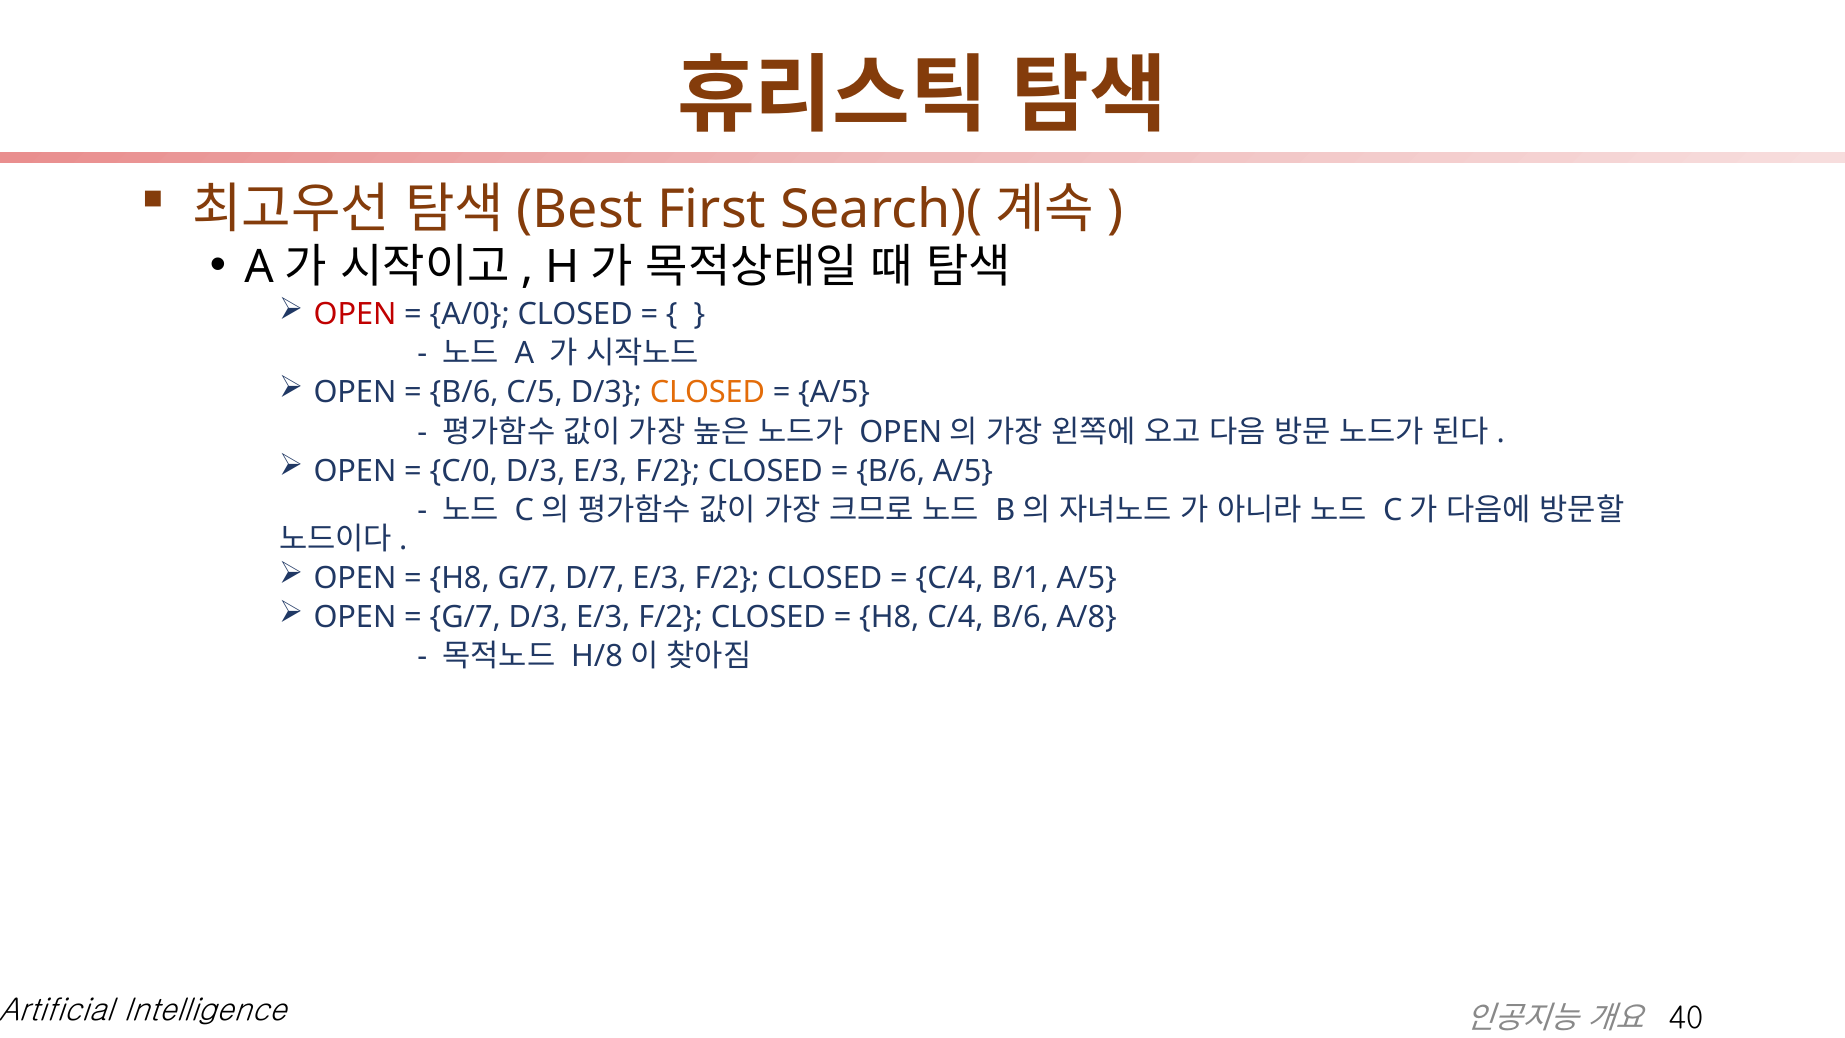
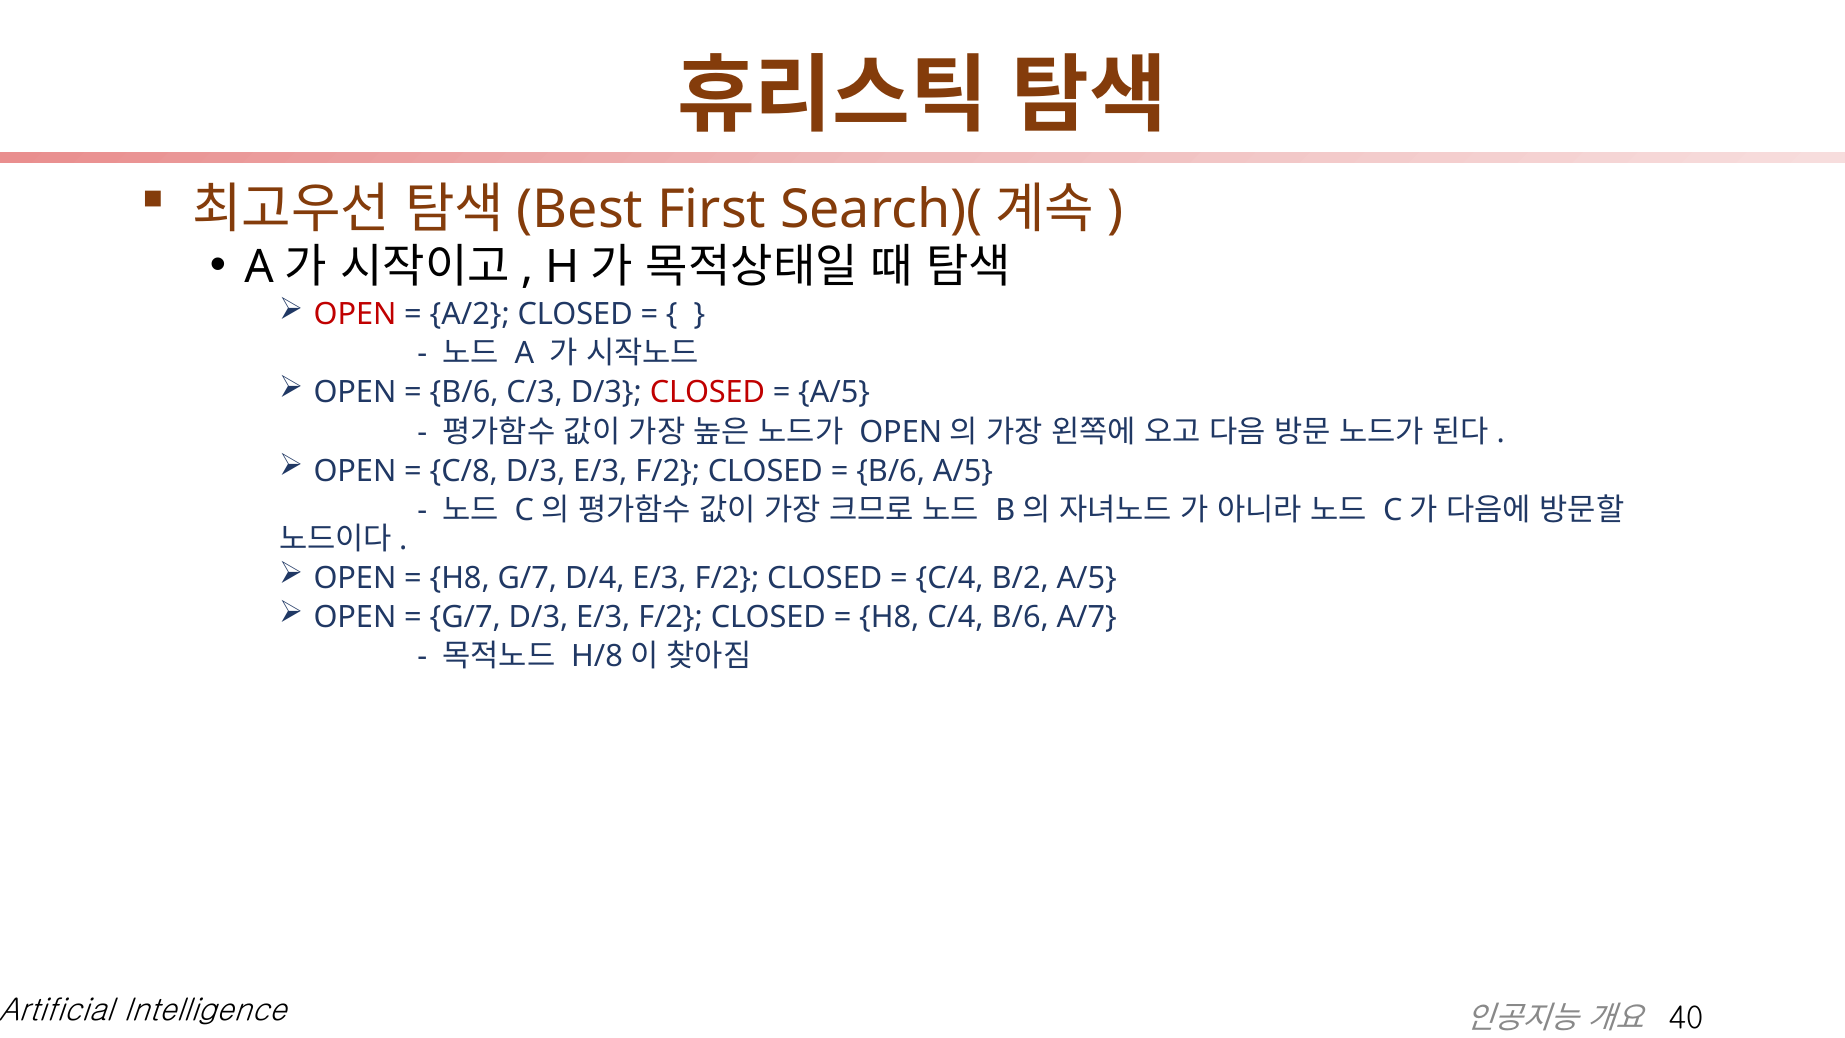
A/0: A/0 -> A/2
C/5: C/5 -> C/3
CLOSED at (707, 393) colour: orange -> red
C/0: C/0 -> C/8
D/7: D/7 -> D/4
B/1: B/1 -> B/2
A/8: A/8 -> A/7
